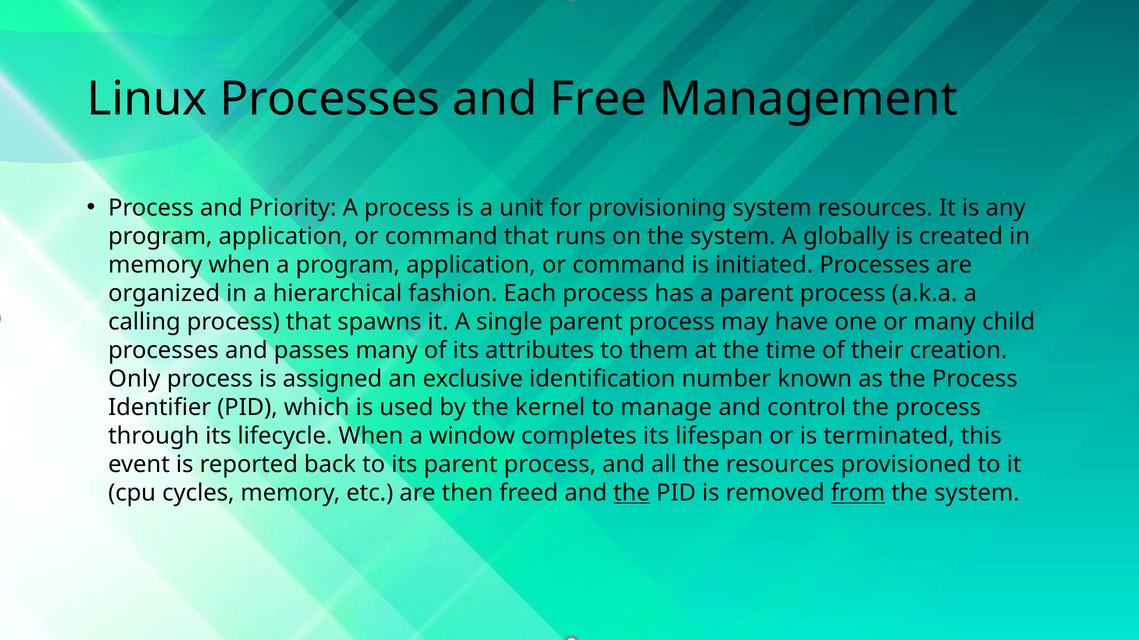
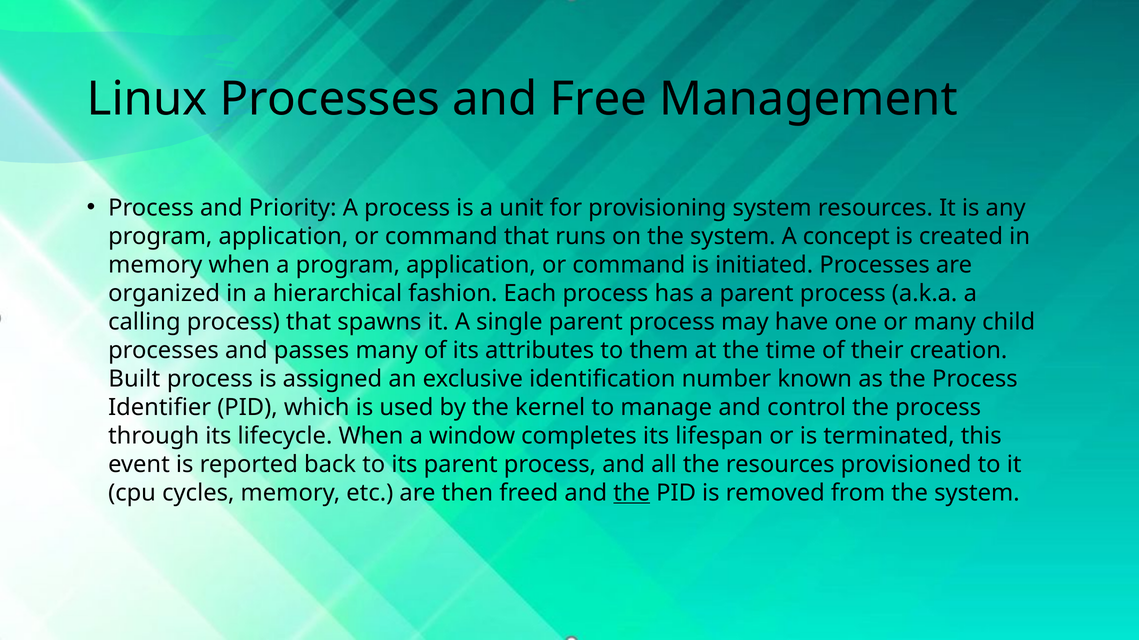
globally: globally -> concept
Only: Only -> Built
from underline: present -> none
